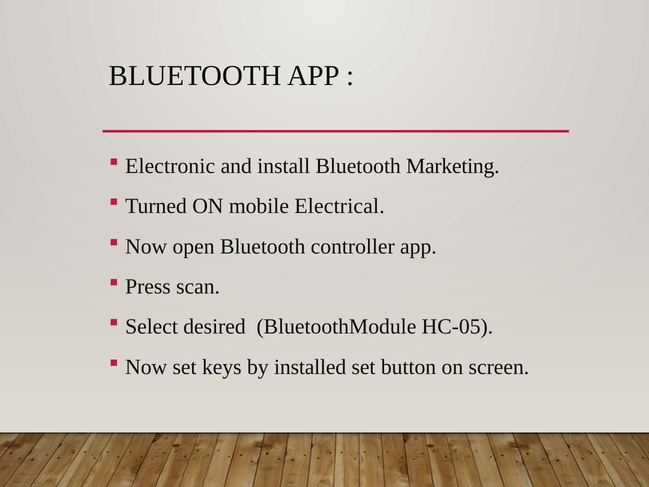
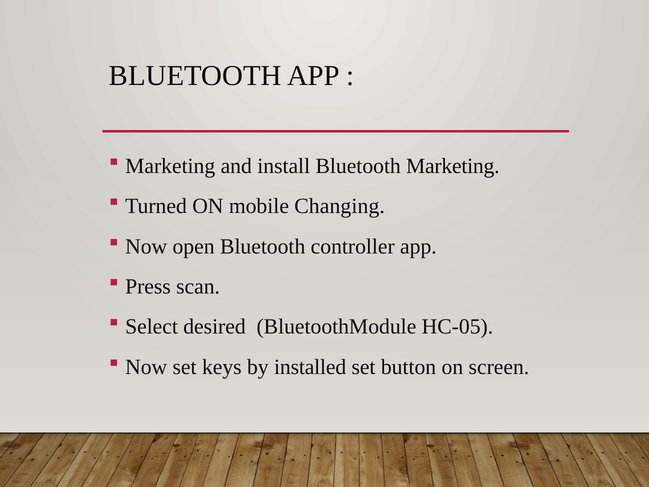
Electronic at (170, 166): Electronic -> Marketing
Electrical: Electrical -> Changing
